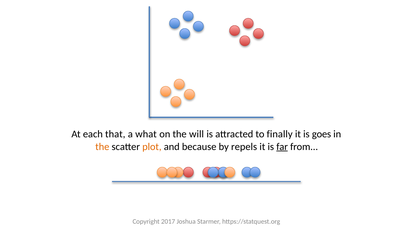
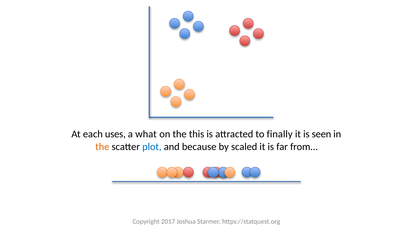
that: that -> uses
will: will -> this
goes: goes -> seen
plot colour: orange -> blue
repels: repels -> scaled
far underline: present -> none
